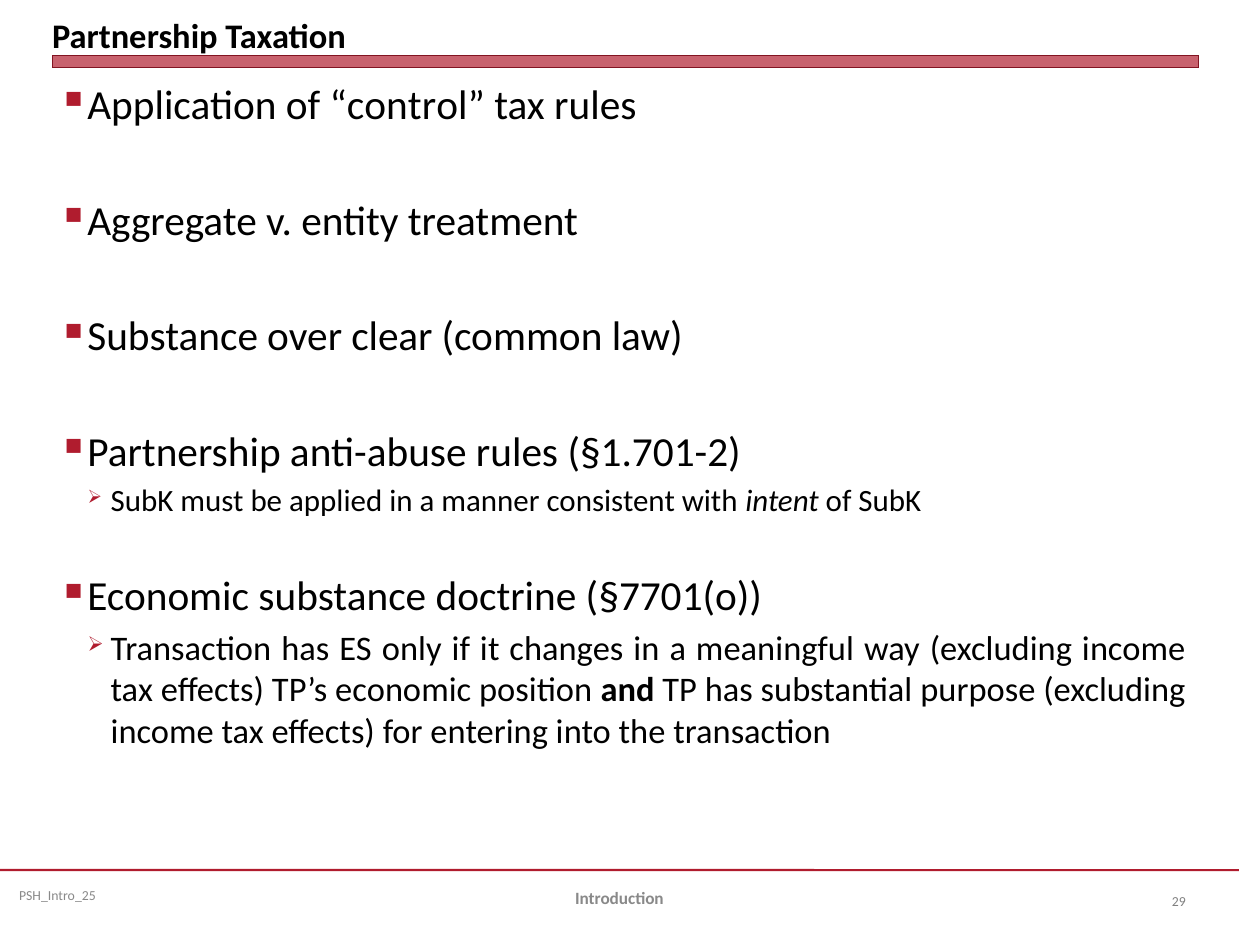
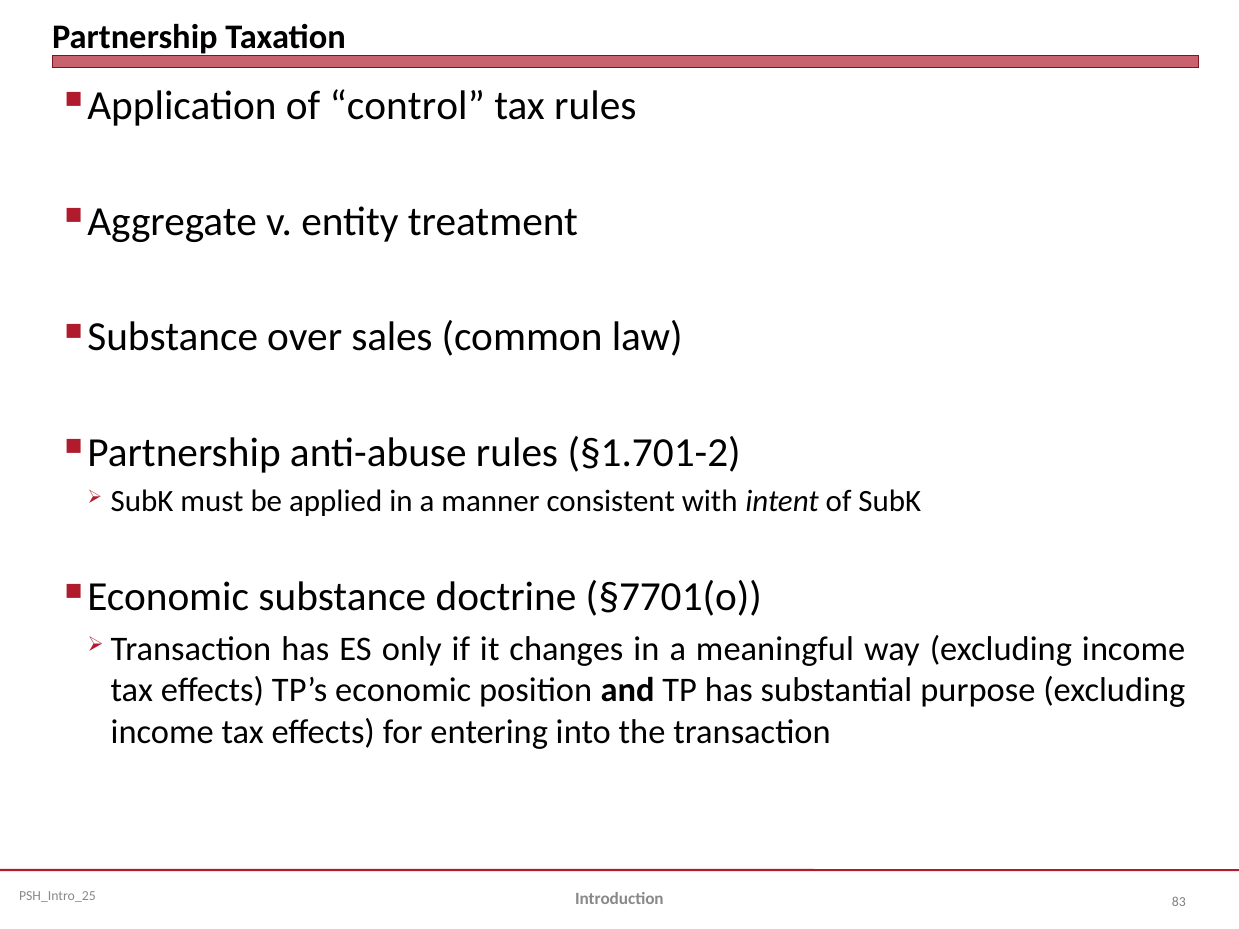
clear: clear -> sales
29: 29 -> 83
